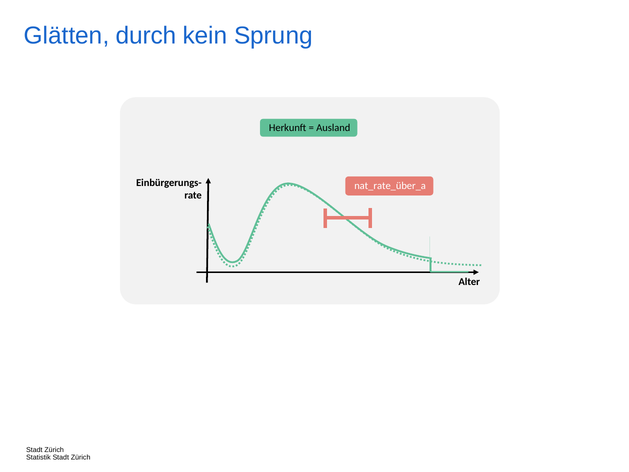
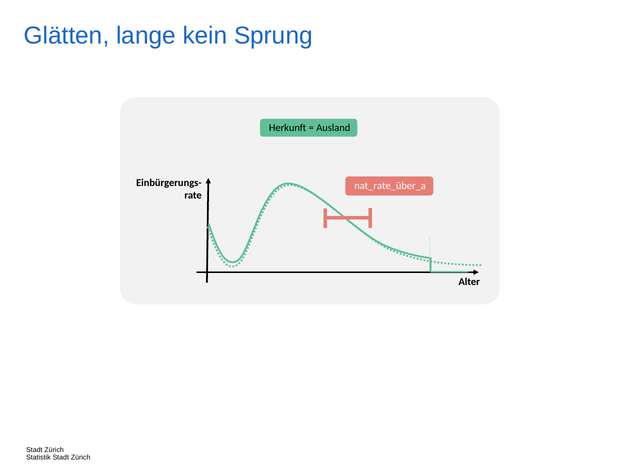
durch: durch -> lange
